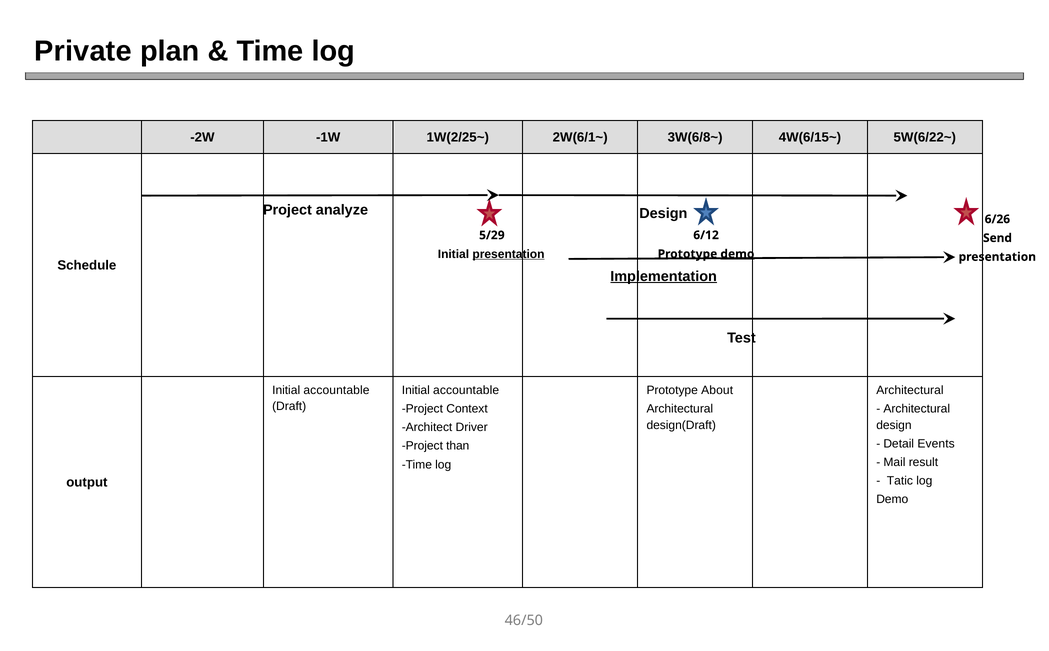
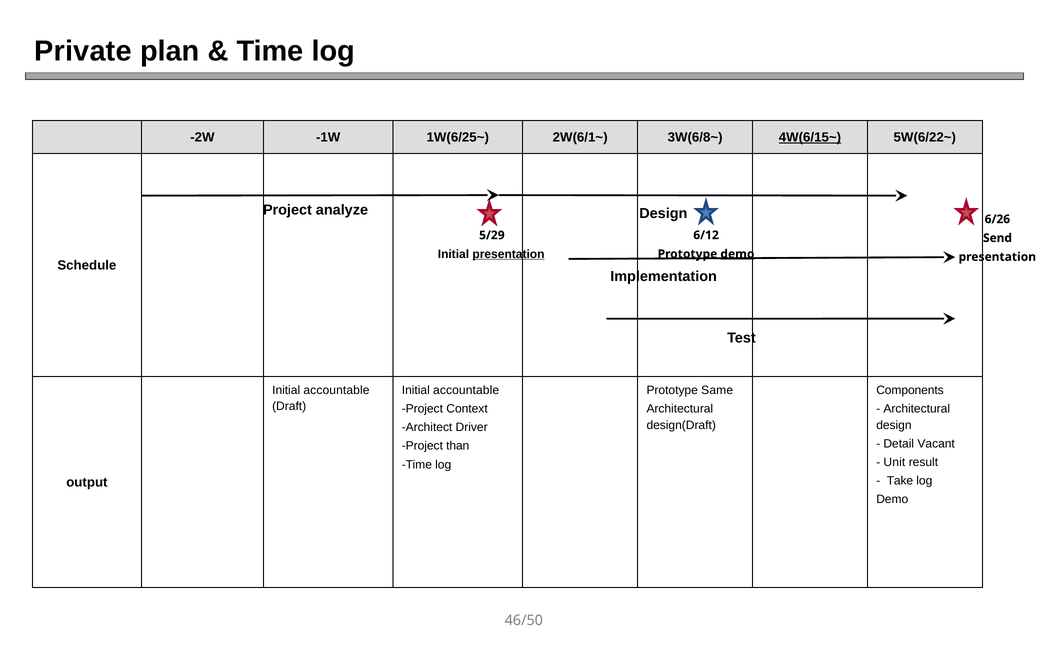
1W(2/25~: 1W(2/25~ -> 1W(6/25~
4W(6/15~ underline: none -> present
Implementation underline: present -> none
About: About -> Same
Architectural at (910, 390): Architectural -> Components
Events: Events -> Vacant
Mail: Mail -> Unit
Tatic: Tatic -> Take
